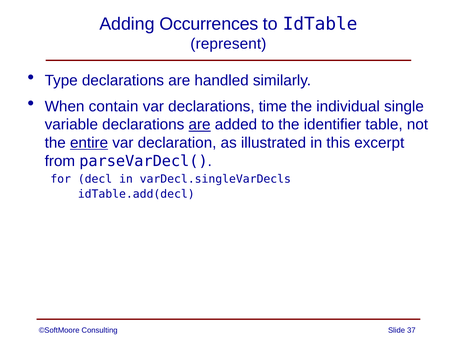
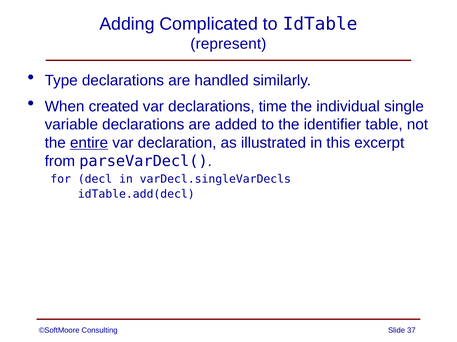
Occurrences: Occurrences -> Complicated
contain: contain -> created
are at (200, 125) underline: present -> none
